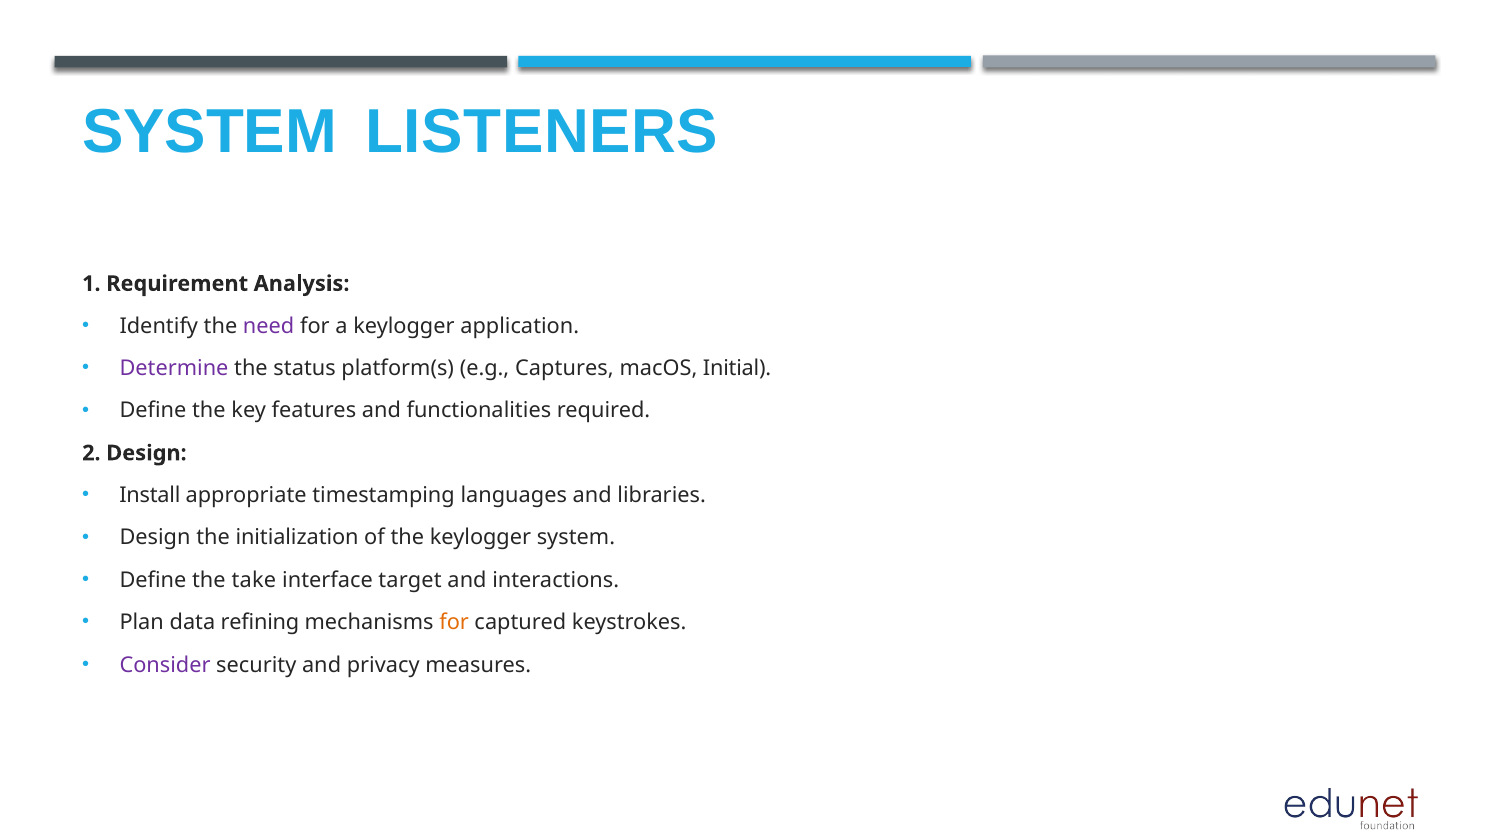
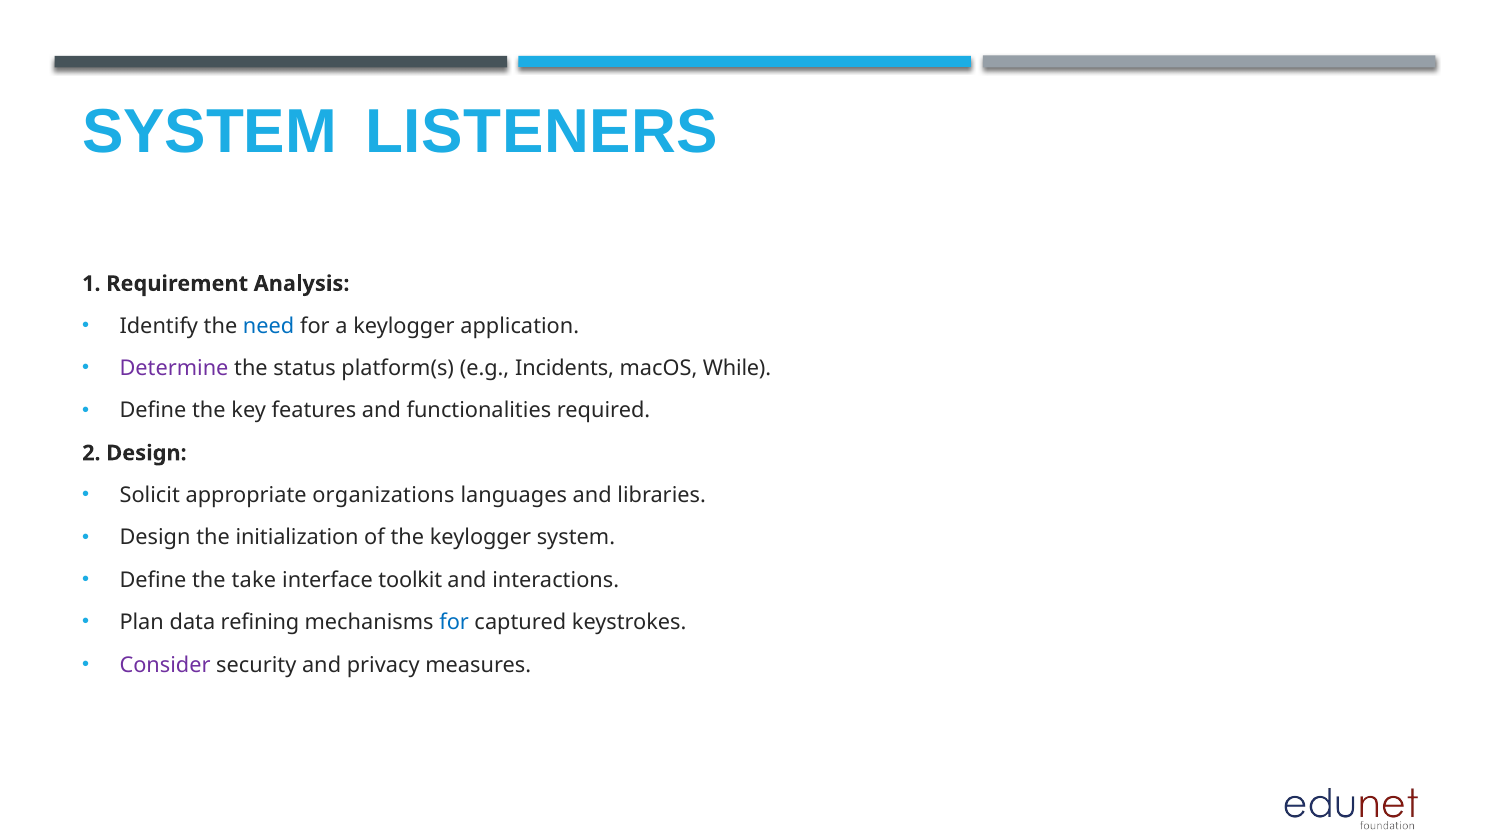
need colour: purple -> blue
Captures: Captures -> Incidents
Initial: Initial -> While
Install: Install -> Solicit
timestamping: timestamping -> organizations
target: target -> toolkit
for at (454, 623) colour: orange -> blue
